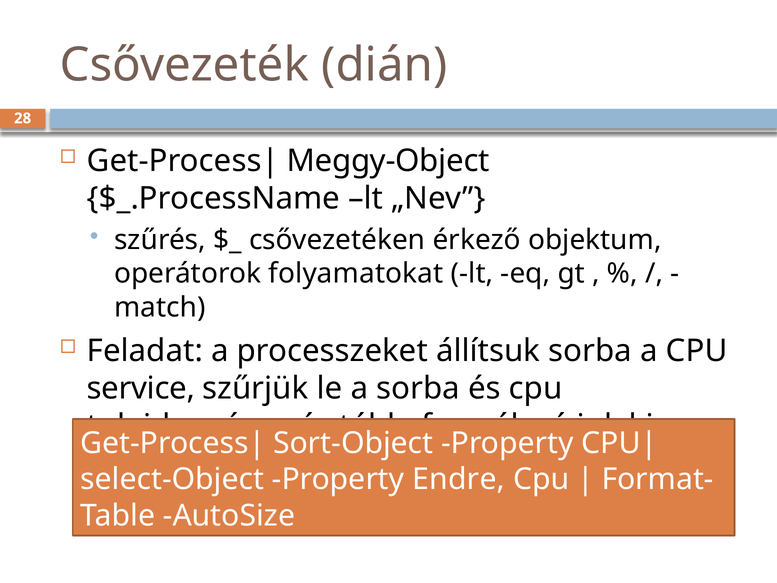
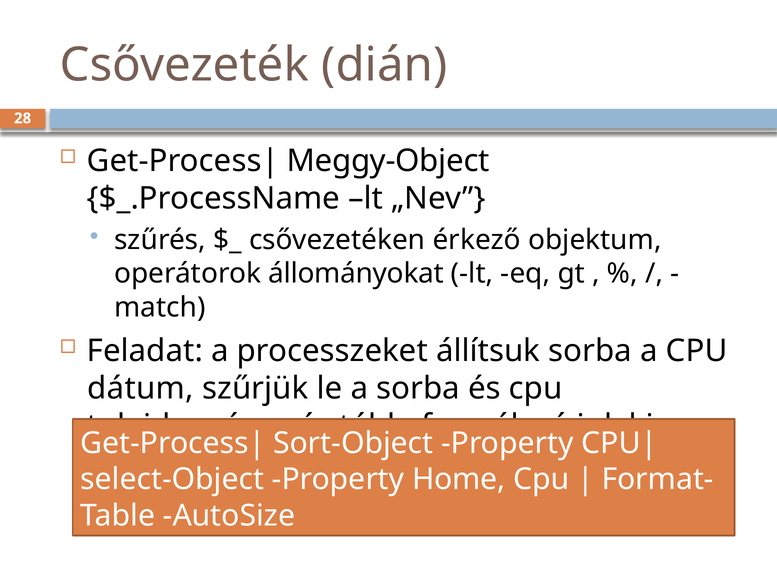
folyamatokat: folyamatokat -> állományokat
service: service -> dátum
Endre: Endre -> Home
